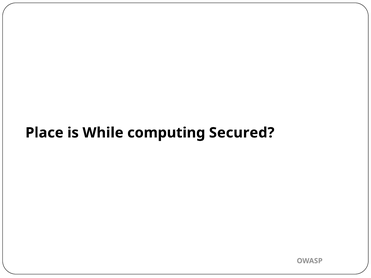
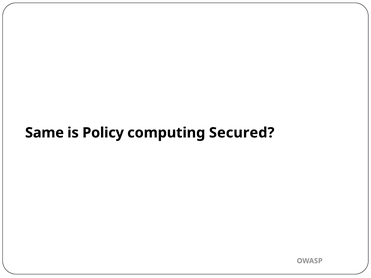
Place: Place -> Same
While: While -> Policy
